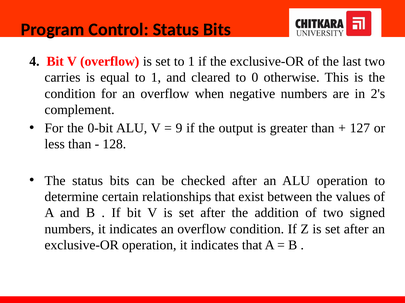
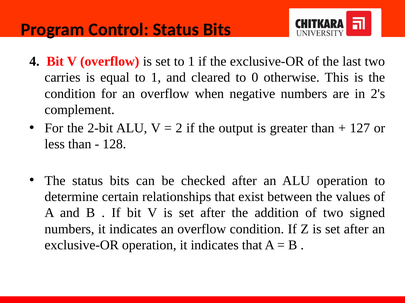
0-bit: 0-bit -> 2-bit
9: 9 -> 2
